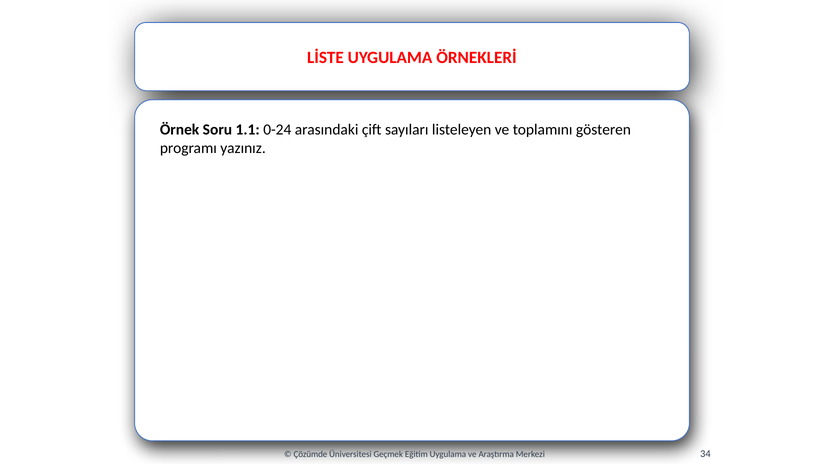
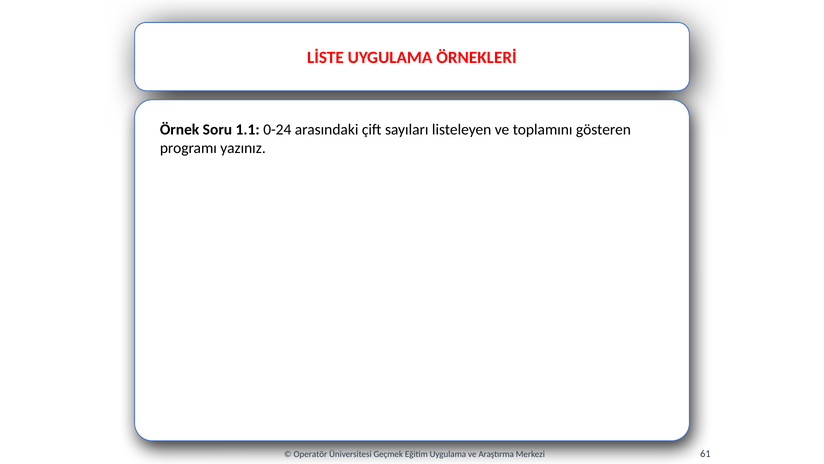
Çözümde: Çözümde -> Operatör
34: 34 -> 61
